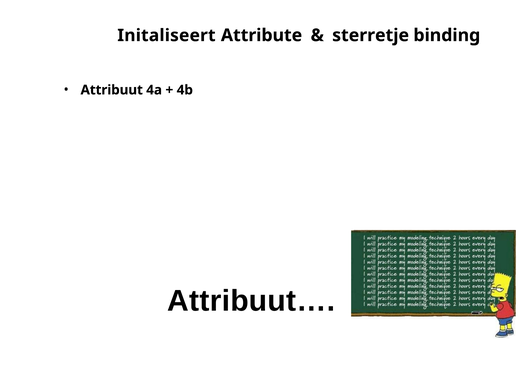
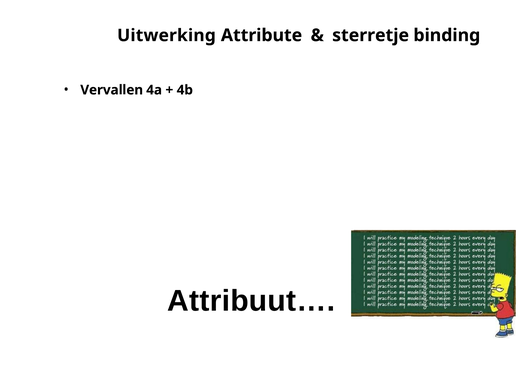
Initaliseert: Initaliseert -> Uitwerking
Attribuut: Attribuut -> Vervallen
